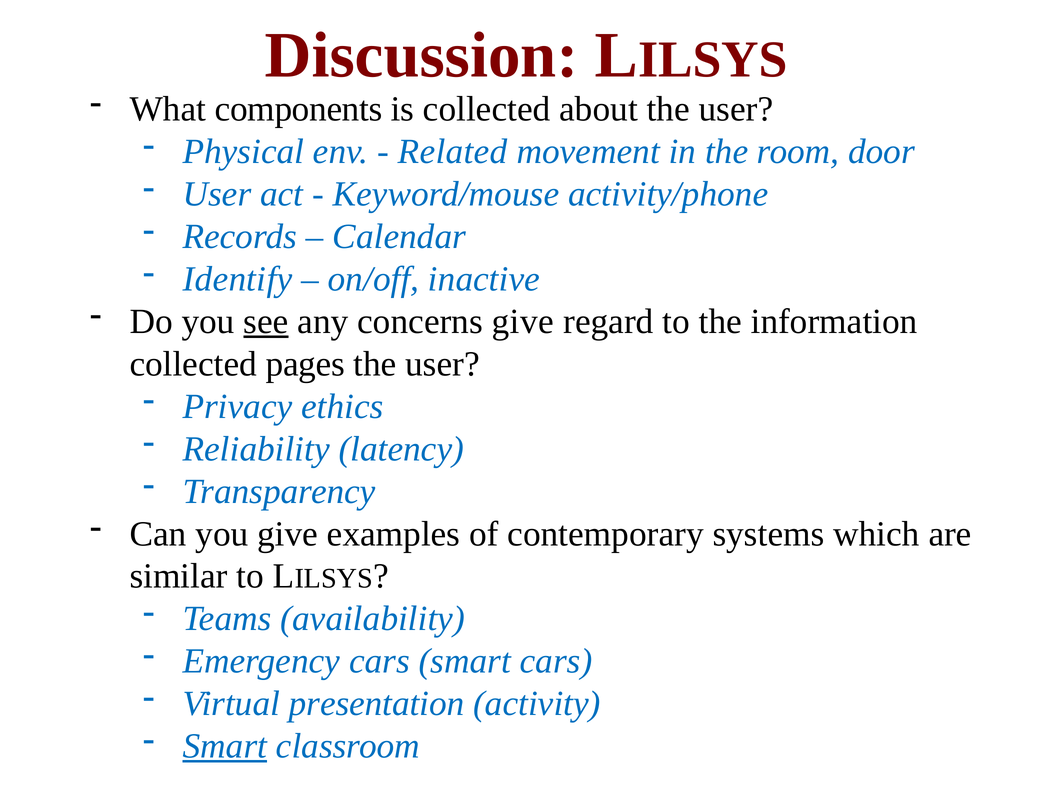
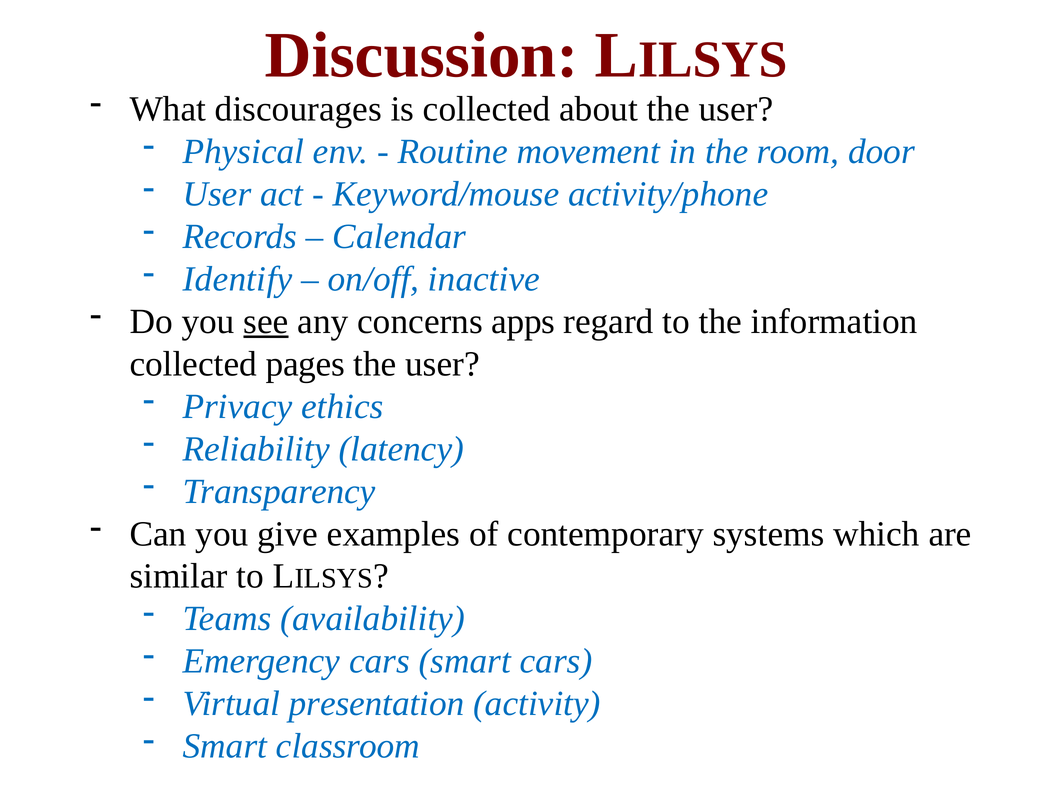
components: components -> discourages
Related: Related -> Routine
concerns give: give -> apps
Smart at (225, 746) underline: present -> none
